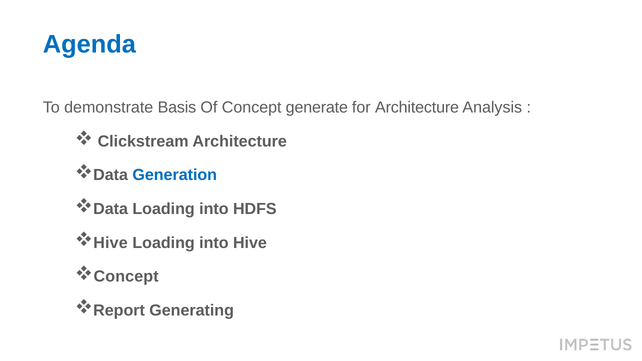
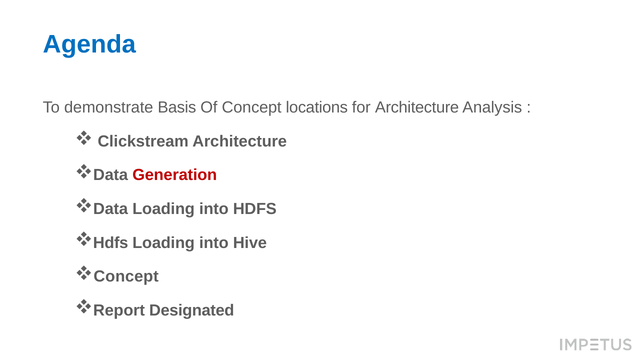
generate: generate -> locations
Generation colour: blue -> red
Hive at (111, 243): Hive -> Hdfs
Generating: Generating -> Designated
